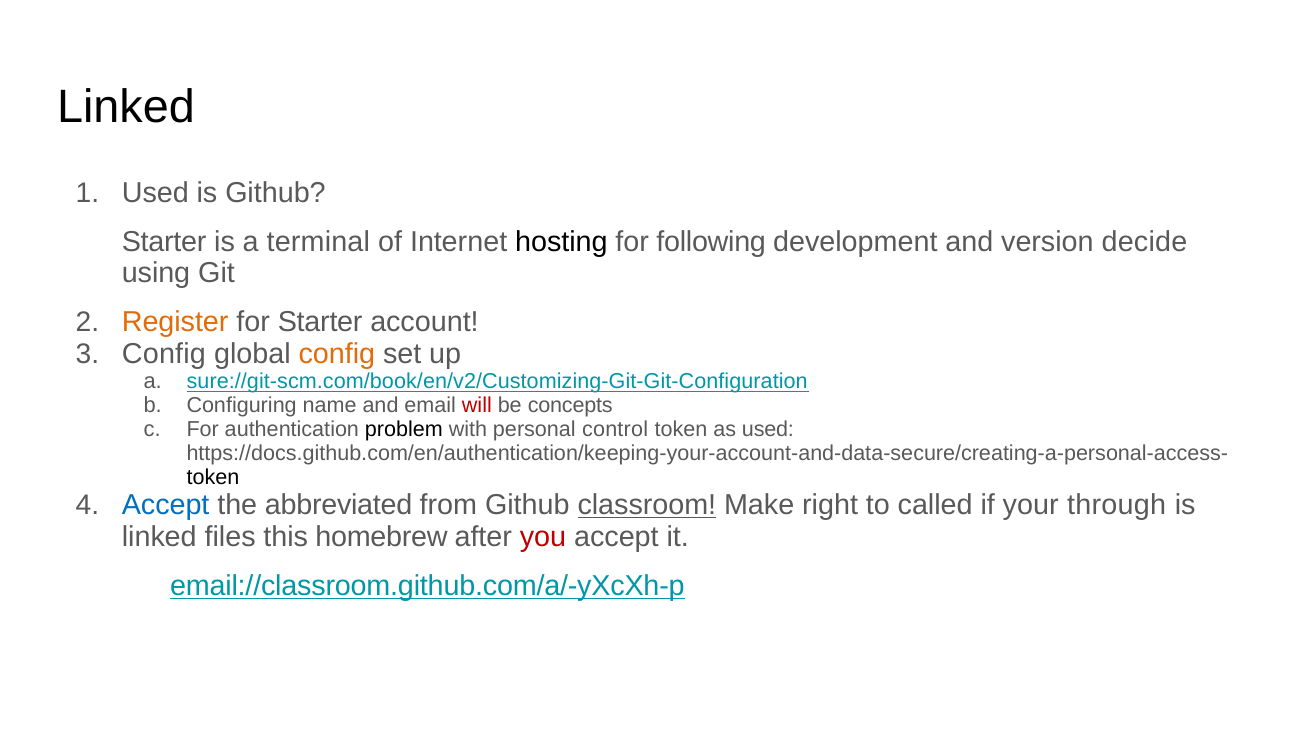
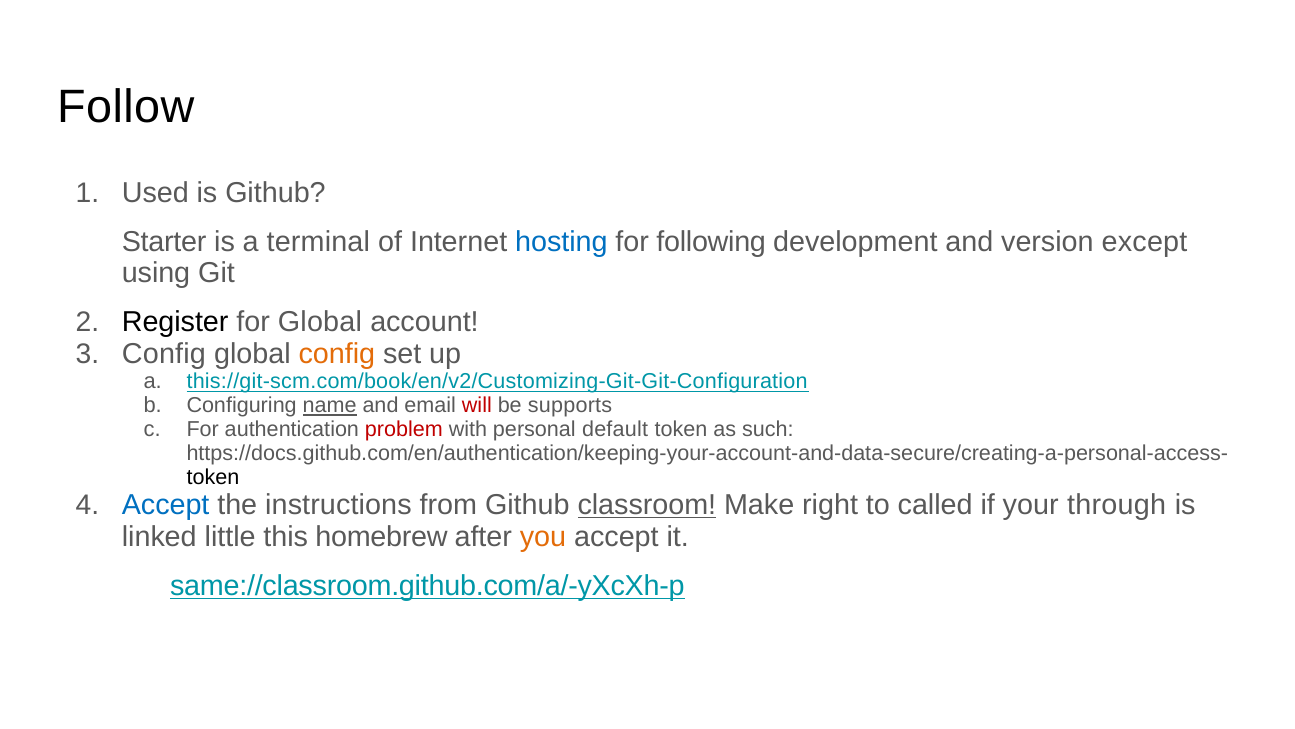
Linked at (126, 107): Linked -> Follow
hosting colour: black -> blue
decide: decide -> except
Register colour: orange -> black
for Starter: Starter -> Global
sure://git-scm.com/book/en/v2/Customizing-Git-Git-Configuration: sure://git-scm.com/book/en/v2/Customizing-Git-Git-Configuration -> this://git-scm.com/book/en/v2/Customizing-Git-Git-Configuration
name underline: none -> present
concepts: concepts -> supports
problem colour: black -> red
control: control -> default
as used: used -> such
abbreviated: abbreviated -> instructions
files: files -> little
you colour: red -> orange
email://classroom.github.com/a/-yXcXh-p: email://classroom.github.com/a/-yXcXh-p -> same://classroom.github.com/a/-yXcXh-p
